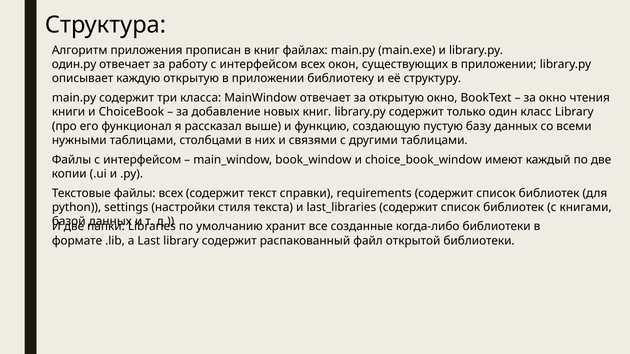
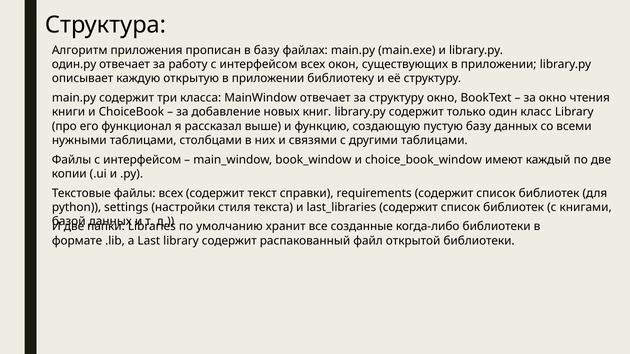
в книг: книг -> базу
за открытую: открытую -> структуру
